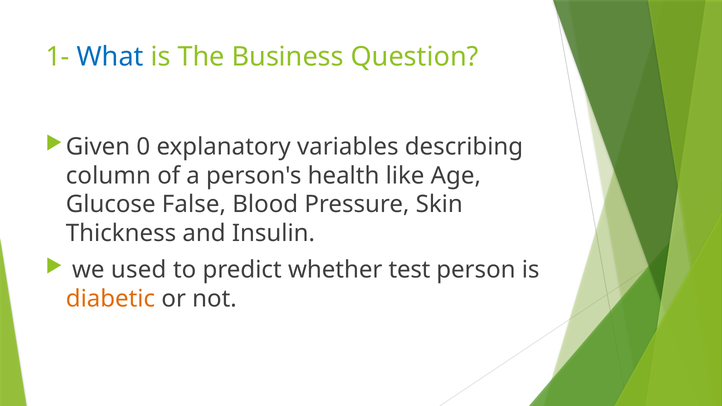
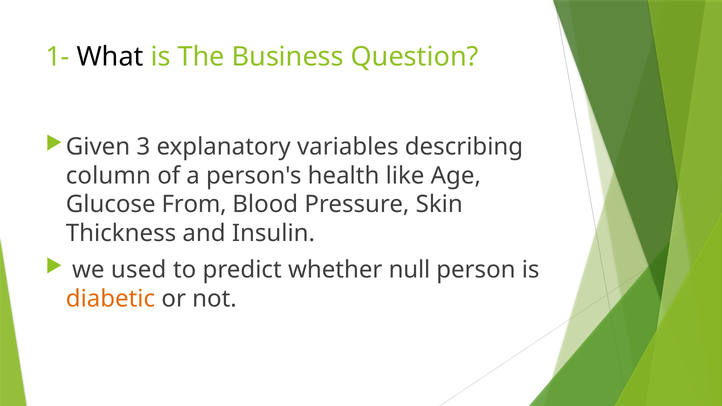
What colour: blue -> black
0: 0 -> 3
False: False -> From
test: test -> null
